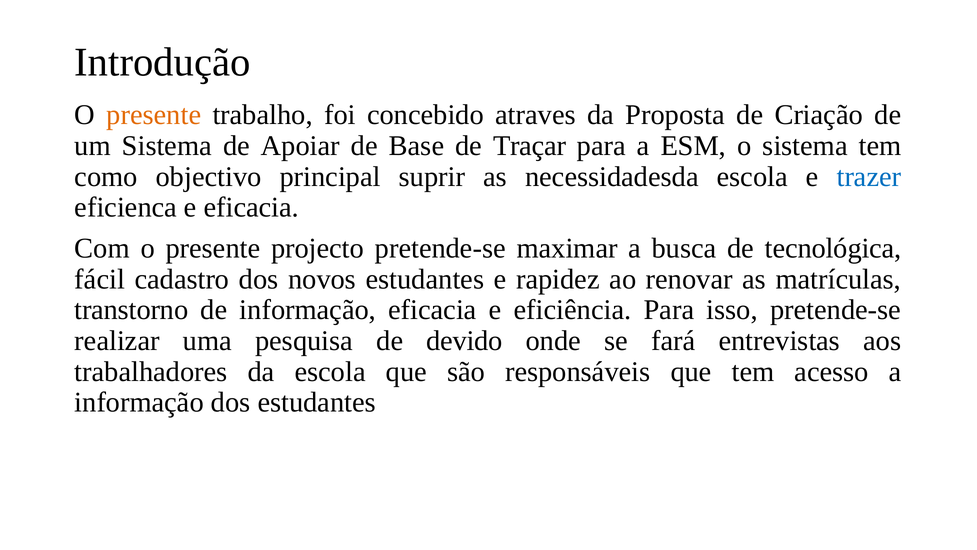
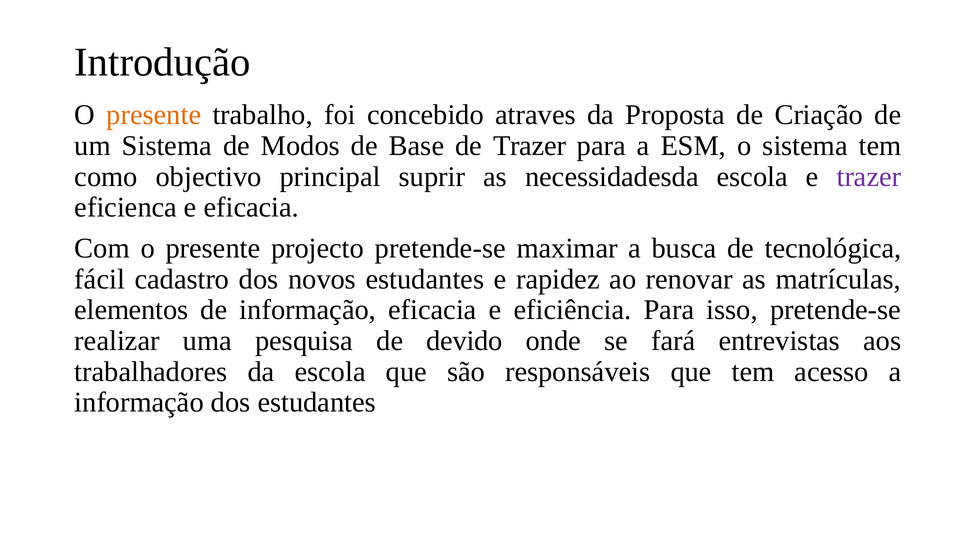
Apoiar: Apoiar -> Modos
de Traçar: Traçar -> Trazer
trazer at (869, 176) colour: blue -> purple
transtorno: transtorno -> elementos
